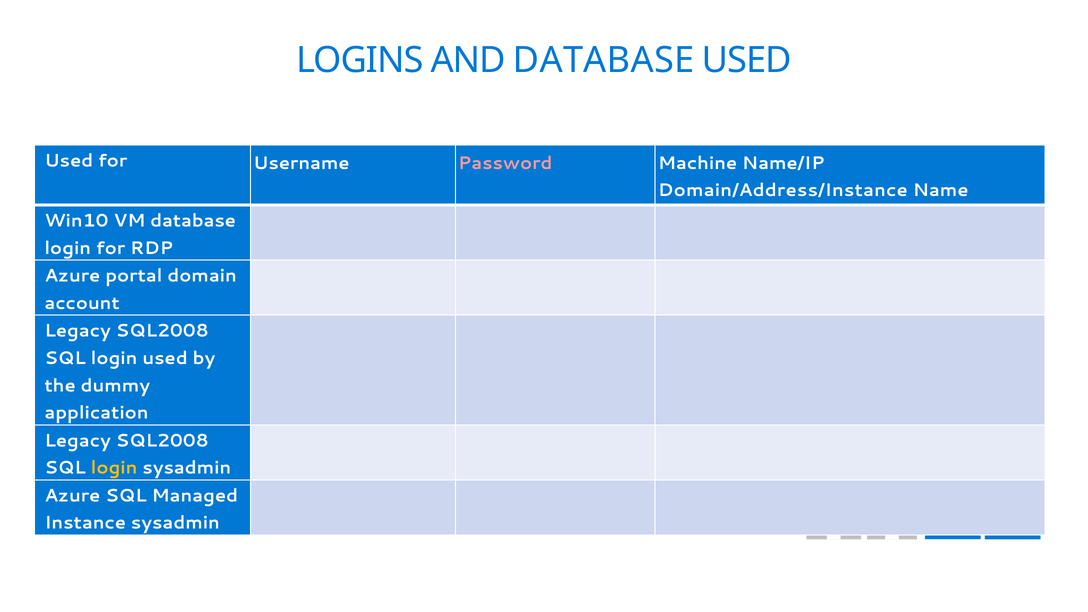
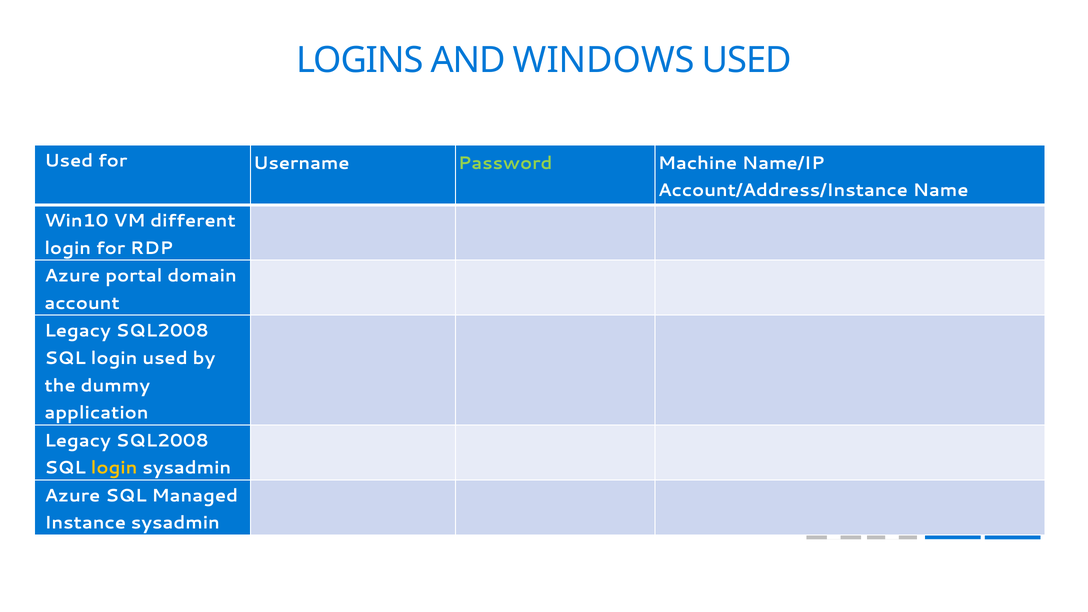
AND DATABASE: DATABASE -> WINDOWS
Password colour: pink -> light green
Domain/Address/Instance: Domain/Address/Instance -> Account/Address/Instance
VM database: database -> different
